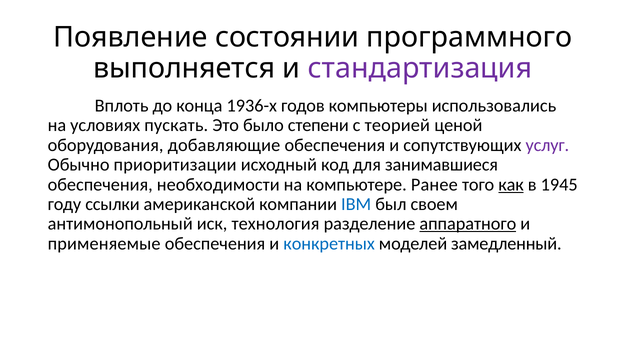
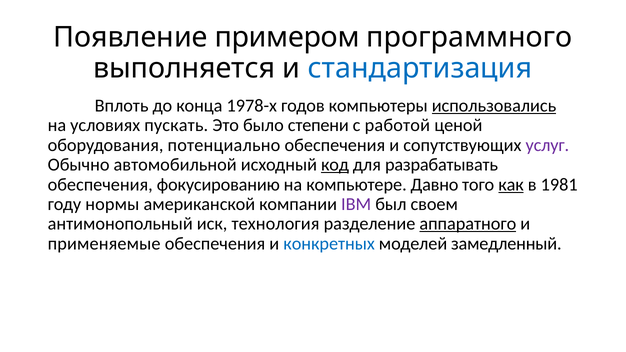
состоянии: состоянии -> примером
стандартизация colour: purple -> blue
1936-х: 1936-х -> 1978-х
использовались underline: none -> present
теорией: теорией -> работой
добавляющие: добавляющие -> потенциально
приоритизации: приоритизации -> автомобильной
код underline: none -> present
занимавшиеся: занимавшиеся -> разрабатывать
необходимости: необходимости -> фокусированию
Ранее: Ранее -> Давно
1945: 1945 -> 1981
ссылки: ссылки -> нормы
IBM colour: blue -> purple
